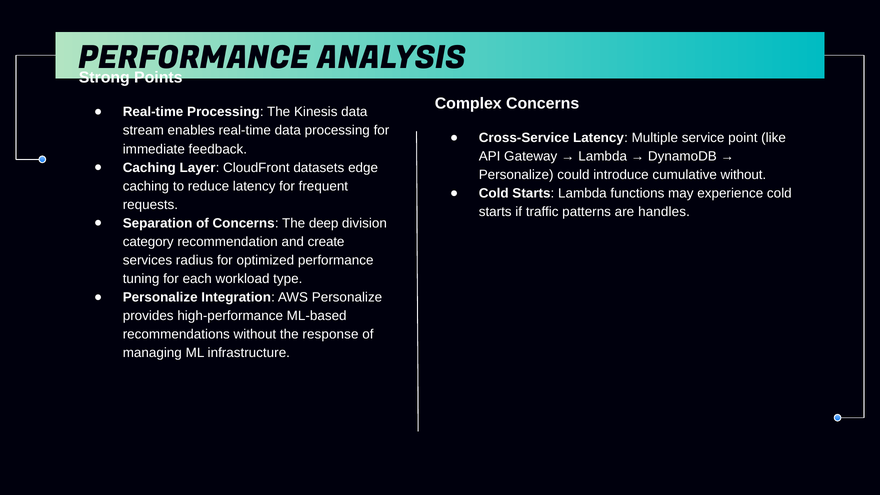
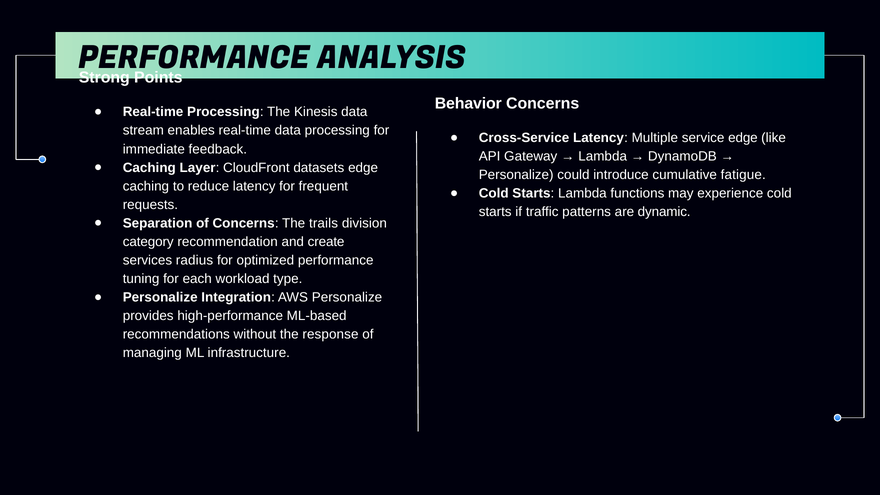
Complex: Complex -> Behavior
service point: point -> edge
cumulative without: without -> fatigue
handles: handles -> dynamic
deep: deep -> trails
